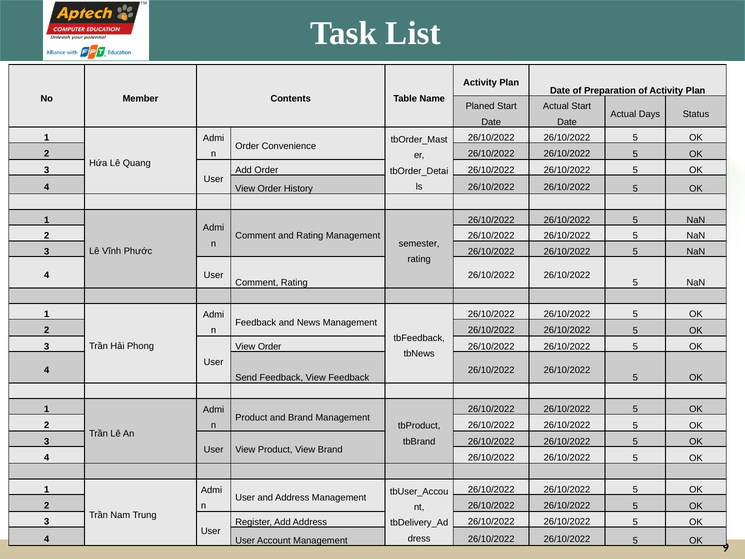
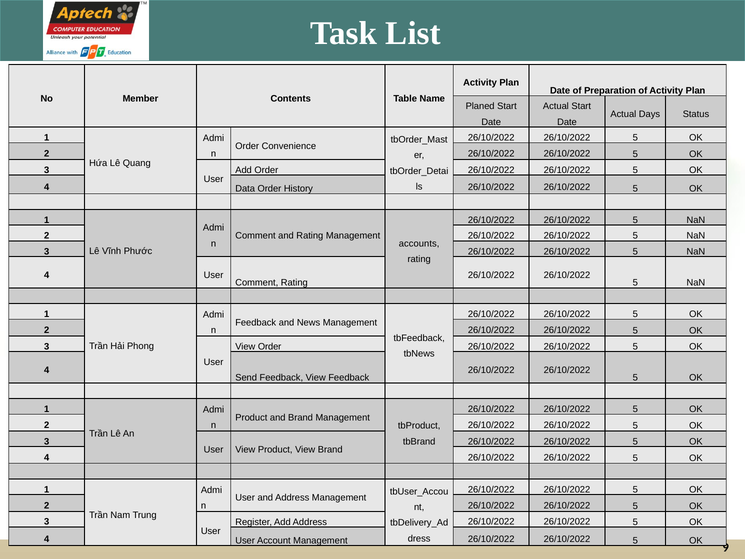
4 View: View -> Data
semester: semester -> accounts
